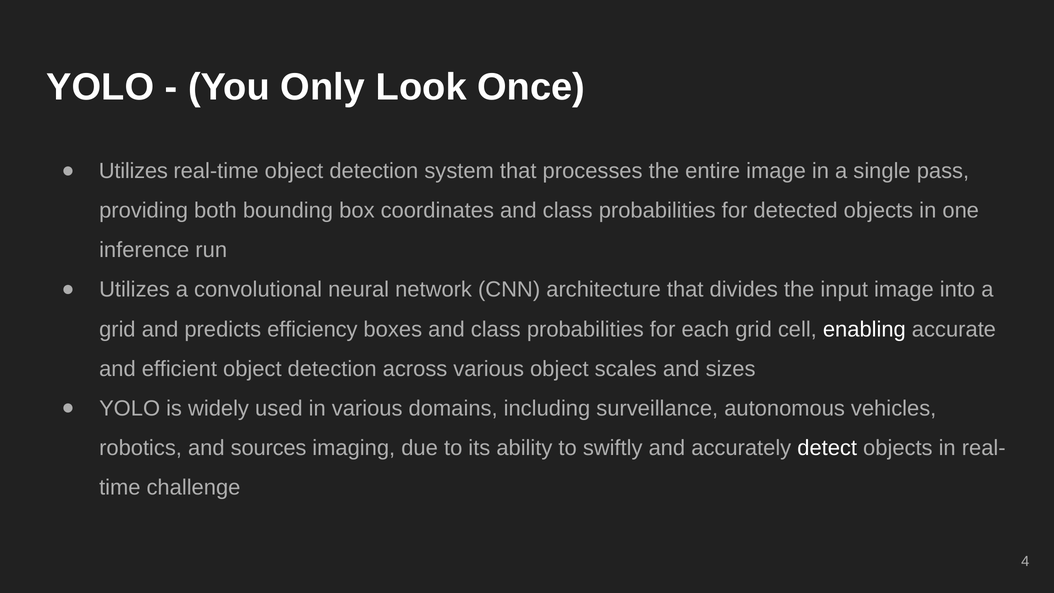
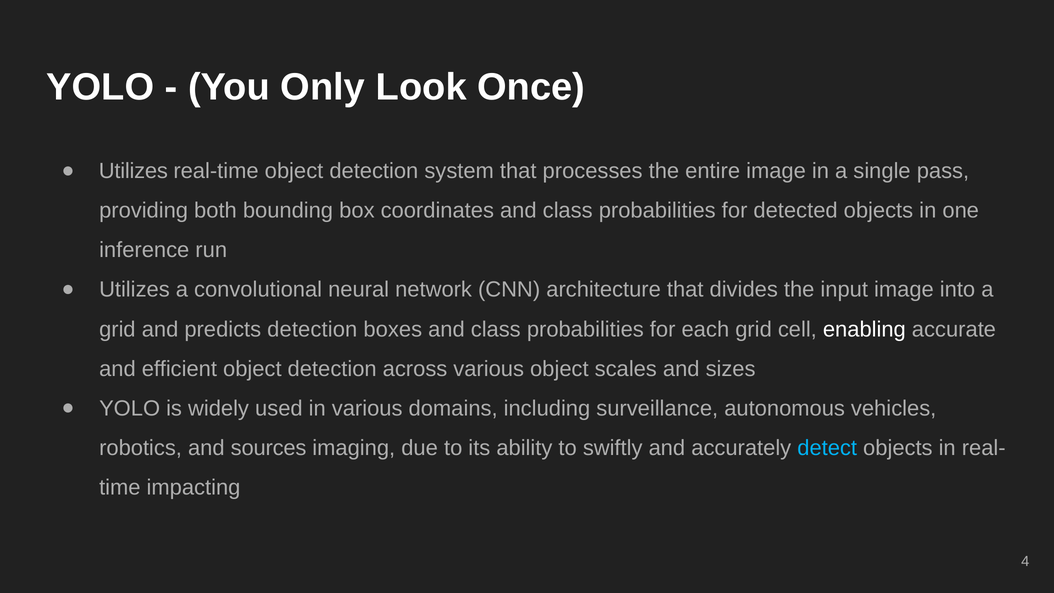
predicts efficiency: efficiency -> detection
detect colour: white -> light blue
challenge: challenge -> impacting
